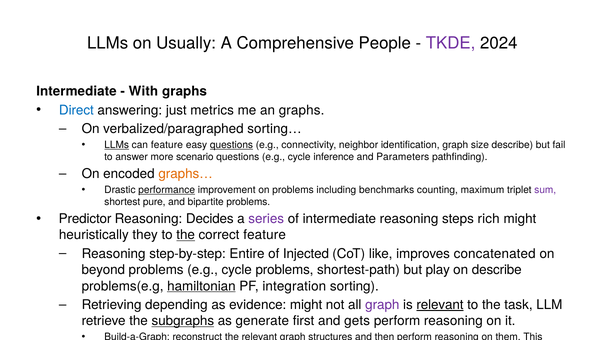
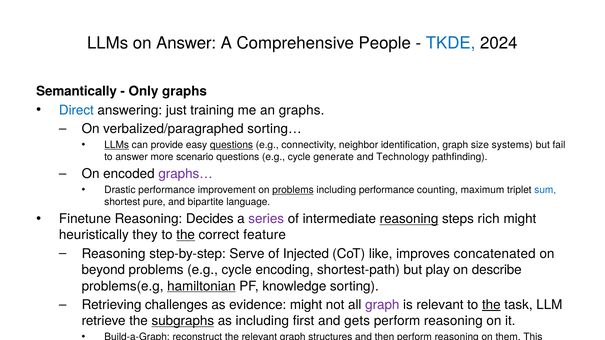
on Usually: Usually -> Answer
TKDE colour: purple -> blue
Intermediate at (76, 91): Intermediate -> Semantically
With: With -> Only
metrics: metrics -> training
can feature: feature -> provide
size describe: describe -> systems
inference: inference -> generate
Parameters: Parameters -> Technology
graphs… colour: orange -> purple
performance at (167, 190) underline: present -> none
problems at (293, 190) underline: none -> present
including benchmarks: benchmarks -> performance
sum colour: purple -> blue
bipartite problems: problems -> language
Predictor: Predictor -> Finetune
reasoning at (409, 219) underline: none -> present
Entire: Entire -> Serve
cycle problems: problems -> encoding
integration: integration -> knowledge
depending: depending -> challenges
relevant at (440, 305) underline: present -> none
the at (491, 305) underline: none -> present
as generate: generate -> including
